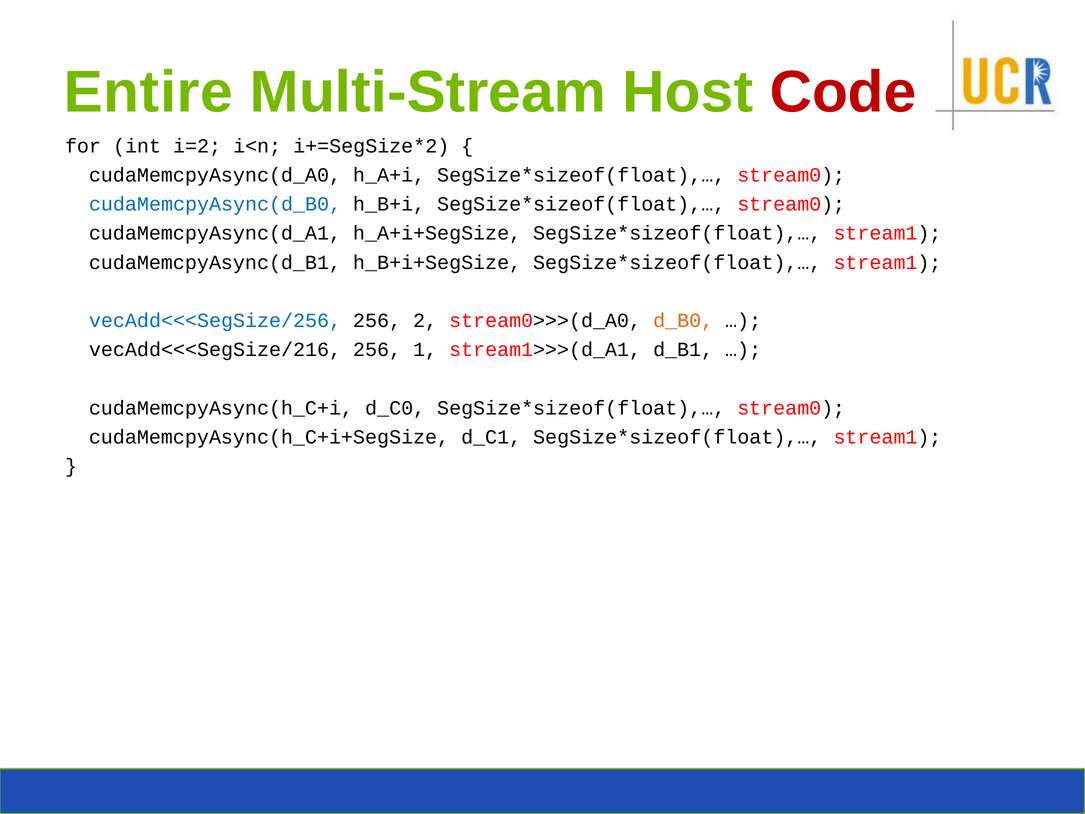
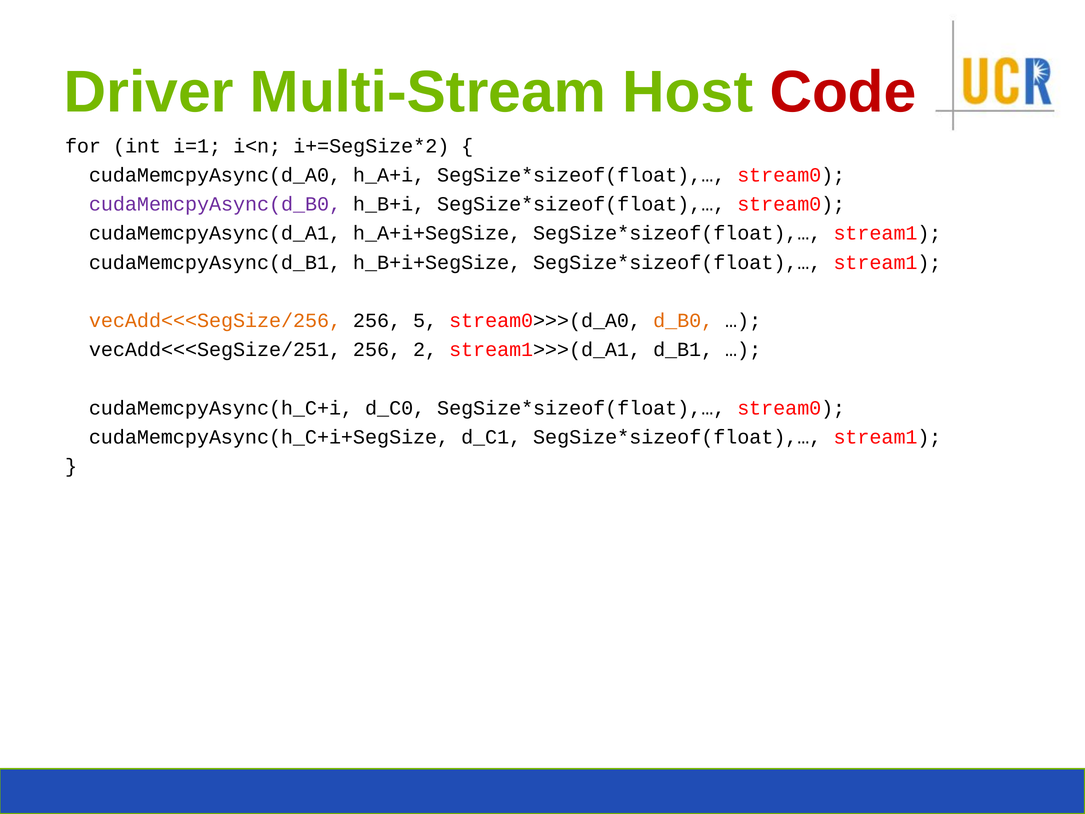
Entire: Entire -> Driver
i=2: i=2 -> i=1
cudaMemcpyAsync(d_B0 colour: blue -> purple
vecAdd<<<SegSize/256 colour: blue -> orange
2: 2 -> 5
vecAdd<<<SegSize/216: vecAdd<<<SegSize/216 -> vecAdd<<<SegSize/251
1: 1 -> 2
